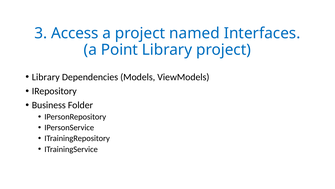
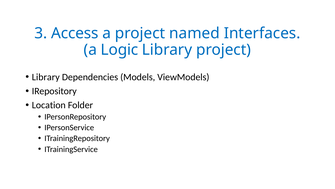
Point: Point -> Logic
Business: Business -> Location
